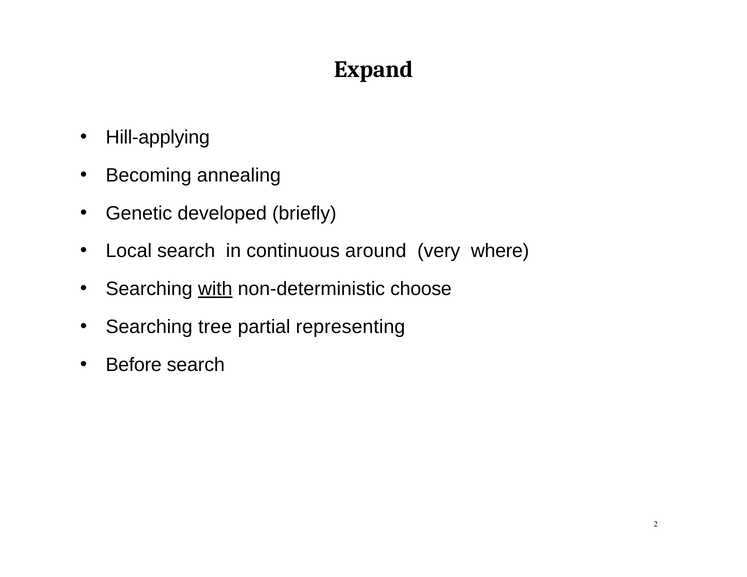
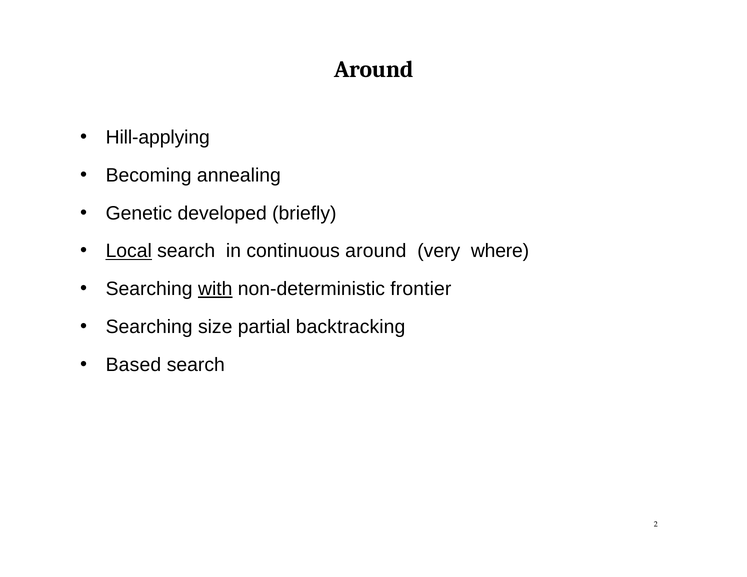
Expand at (374, 70): Expand -> Around
Local underline: none -> present
choose: choose -> frontier
tree: tree -> size
representing: representing -> backtracking
Before: Before -> Based
